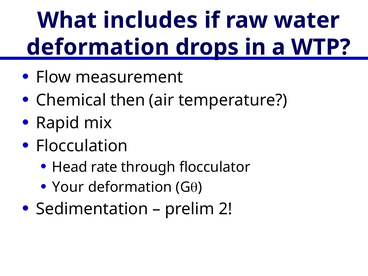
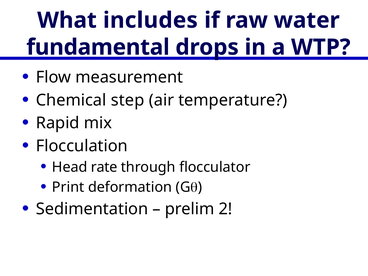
deformation at (98, 47): deformation -> fundamental
then: then -> step
Your: Your -> Print
